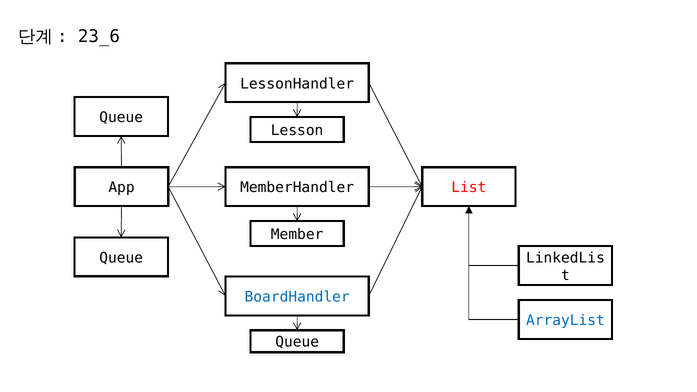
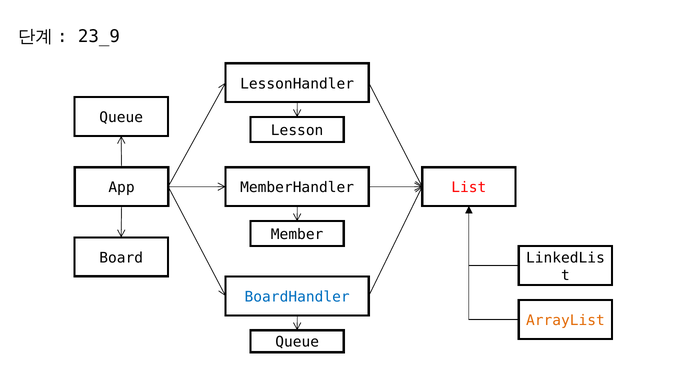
23_6: 23_6 -> 23_9
Queue at (121, 258): Queue -> Board
ArrayList colour: blue -> orange
